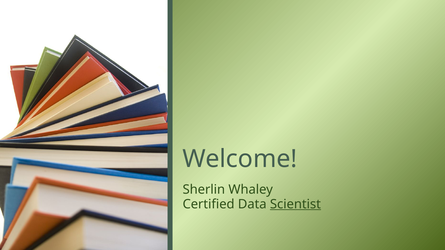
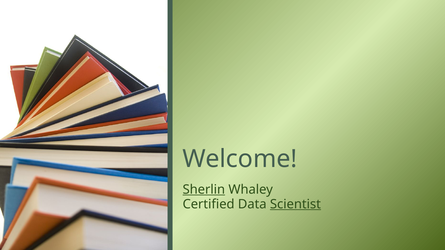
Sherlin underline: none -> present
